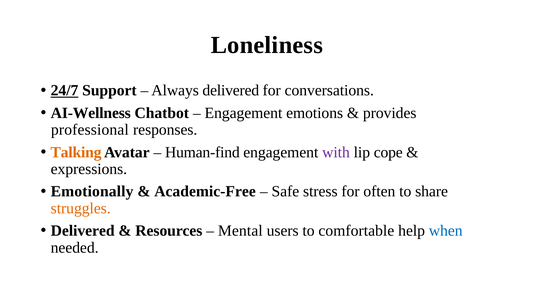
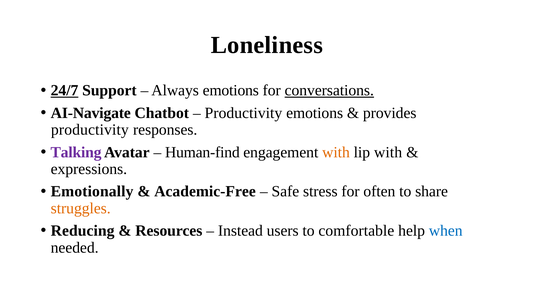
Always delivered: delivered -> emotions
conversations underline: none -> present
AI-Wellness: AI-Wellness -> AI-Navigate
Engagement at (243, 113): Engagement -> Productivity
professional at (90, 129): professional -> productivity
Talking colour: orange -> purple
with at (336, 152) colour: purple -> orange
lip cope: cope -> with
Delivered at (83, 230): Delivered -> Reducing
Mental: Mental -> Instead
